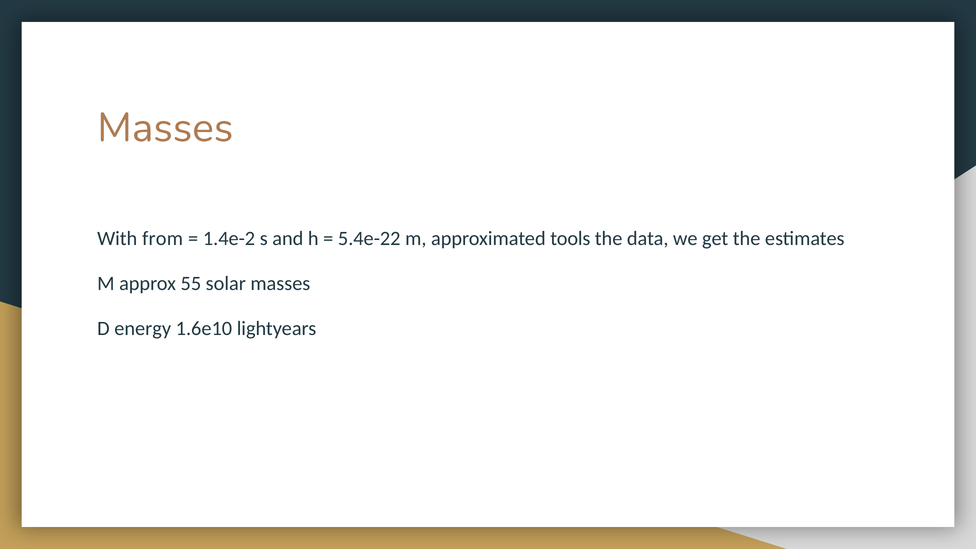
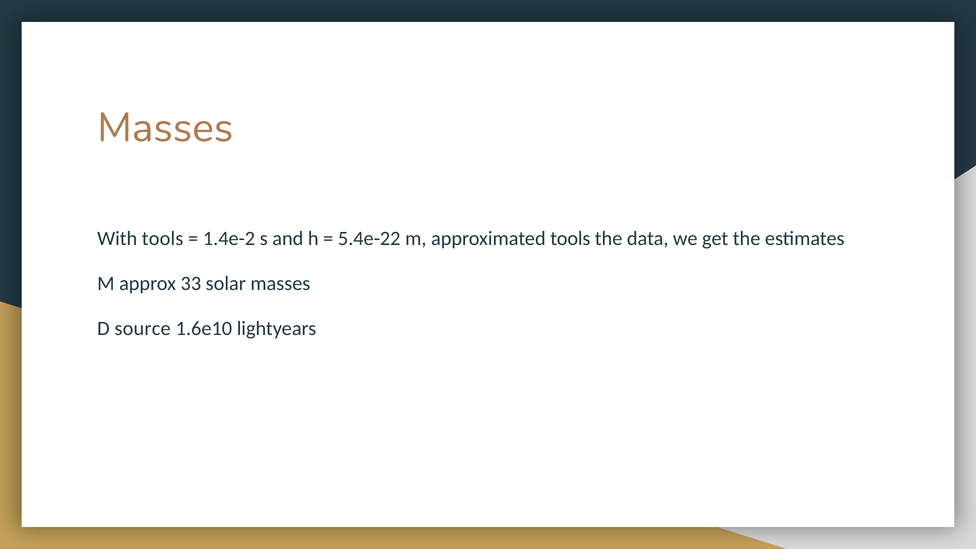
With from: from -> tools
55: 55 -> 33
energy: energy -> source
